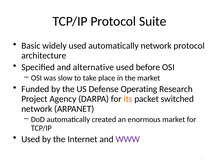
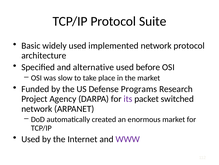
used automatically: automatically -> implemented
Operating: Operating -> Programs
its colour: orange -> purple
